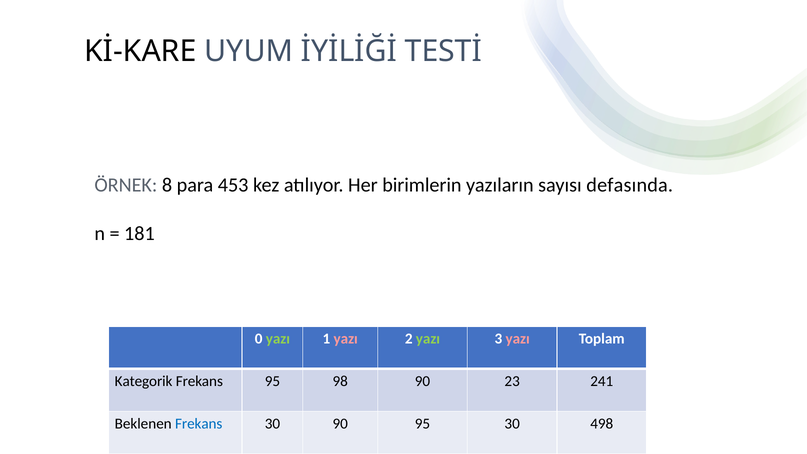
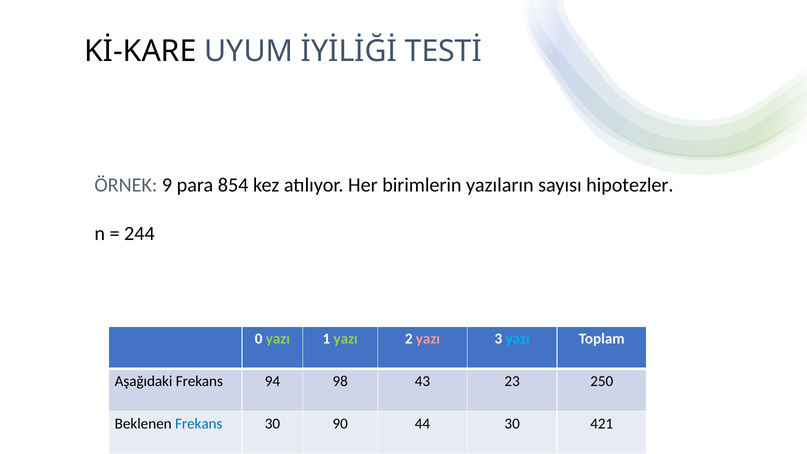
8: 8 -> 9
453: 453 -> 854
defasında: defasında -> hipotezler
181: 181 -> 244
yazı at (346, 339) colour: pink -> light green
yazı at (428, 339) colour: light green -> pink
yazı at (518, 339) colour: pink -> light blue
Kategorik: Kategorik -> Aşağıdaki
Frekans 95: 95 -> 94
98 90: 90 -> 43
241: 241 -> 250
90 95: 95 -> 44
498: 498 -> 421
